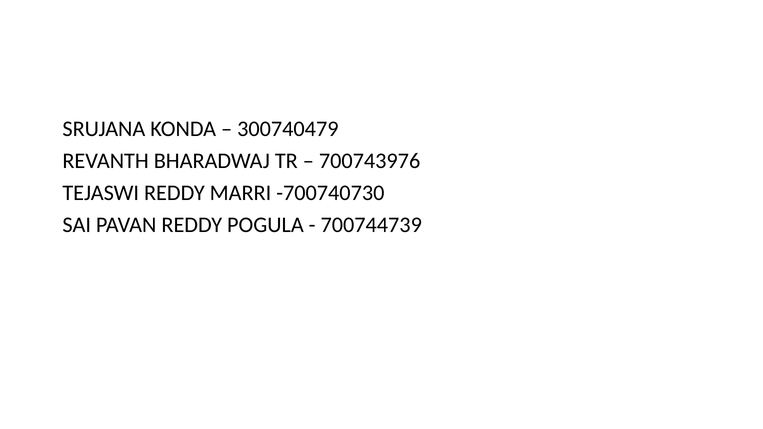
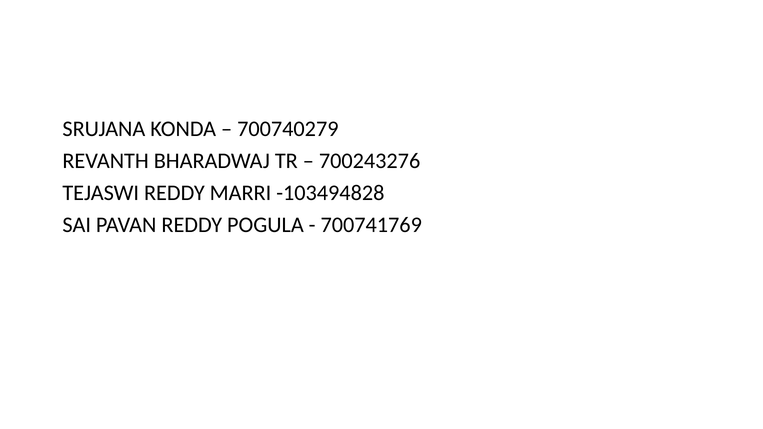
300740479: 300740479 -> 700740279
700743976: 700743976 -> 700243276
-700740730: -700740730 -> -103494828
700744739: 700744739 -> 700741769
